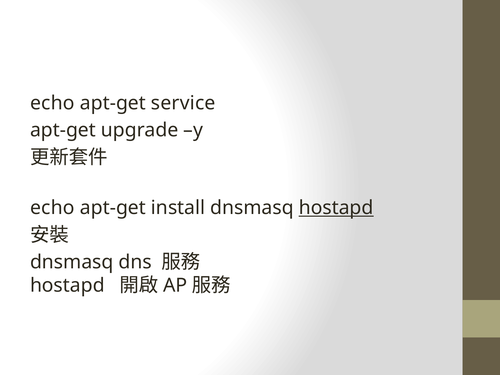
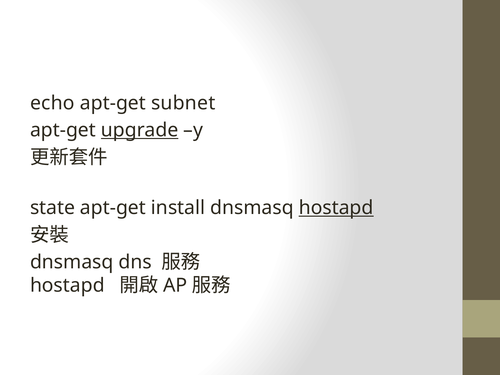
service: service -> subnet
upgrade underline: none -> present
echo at (52, 208): echo -> state
